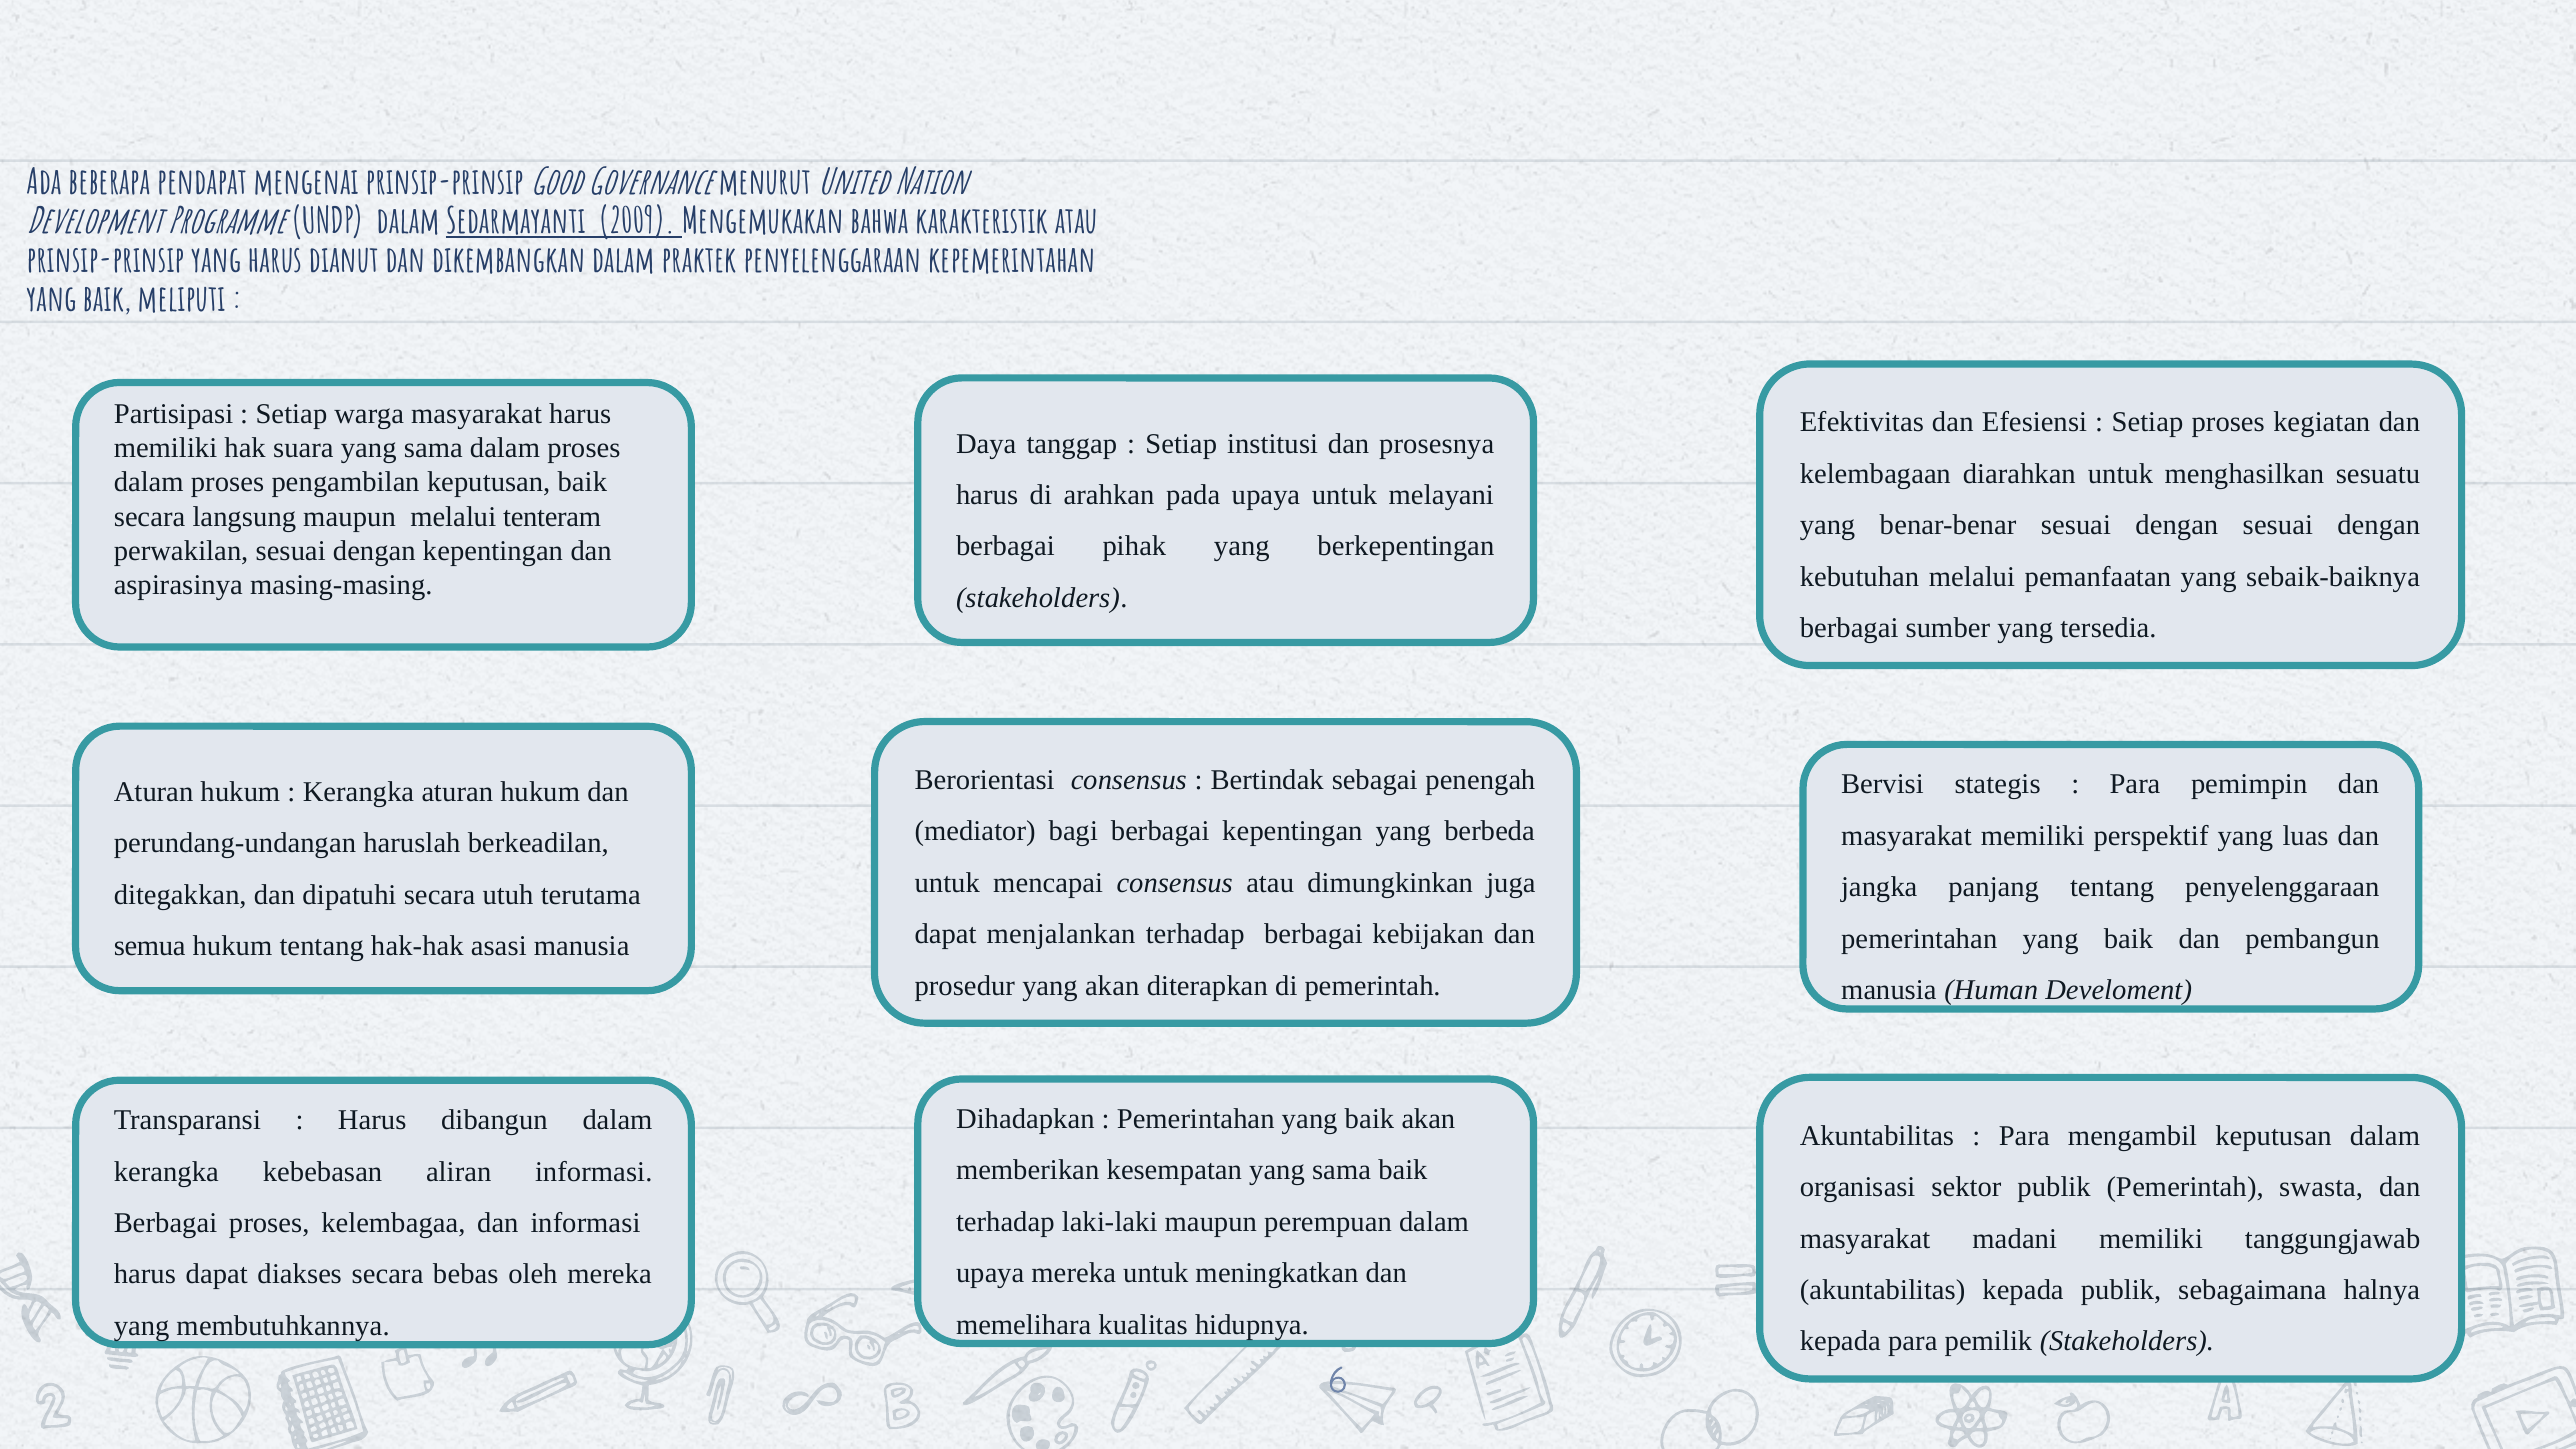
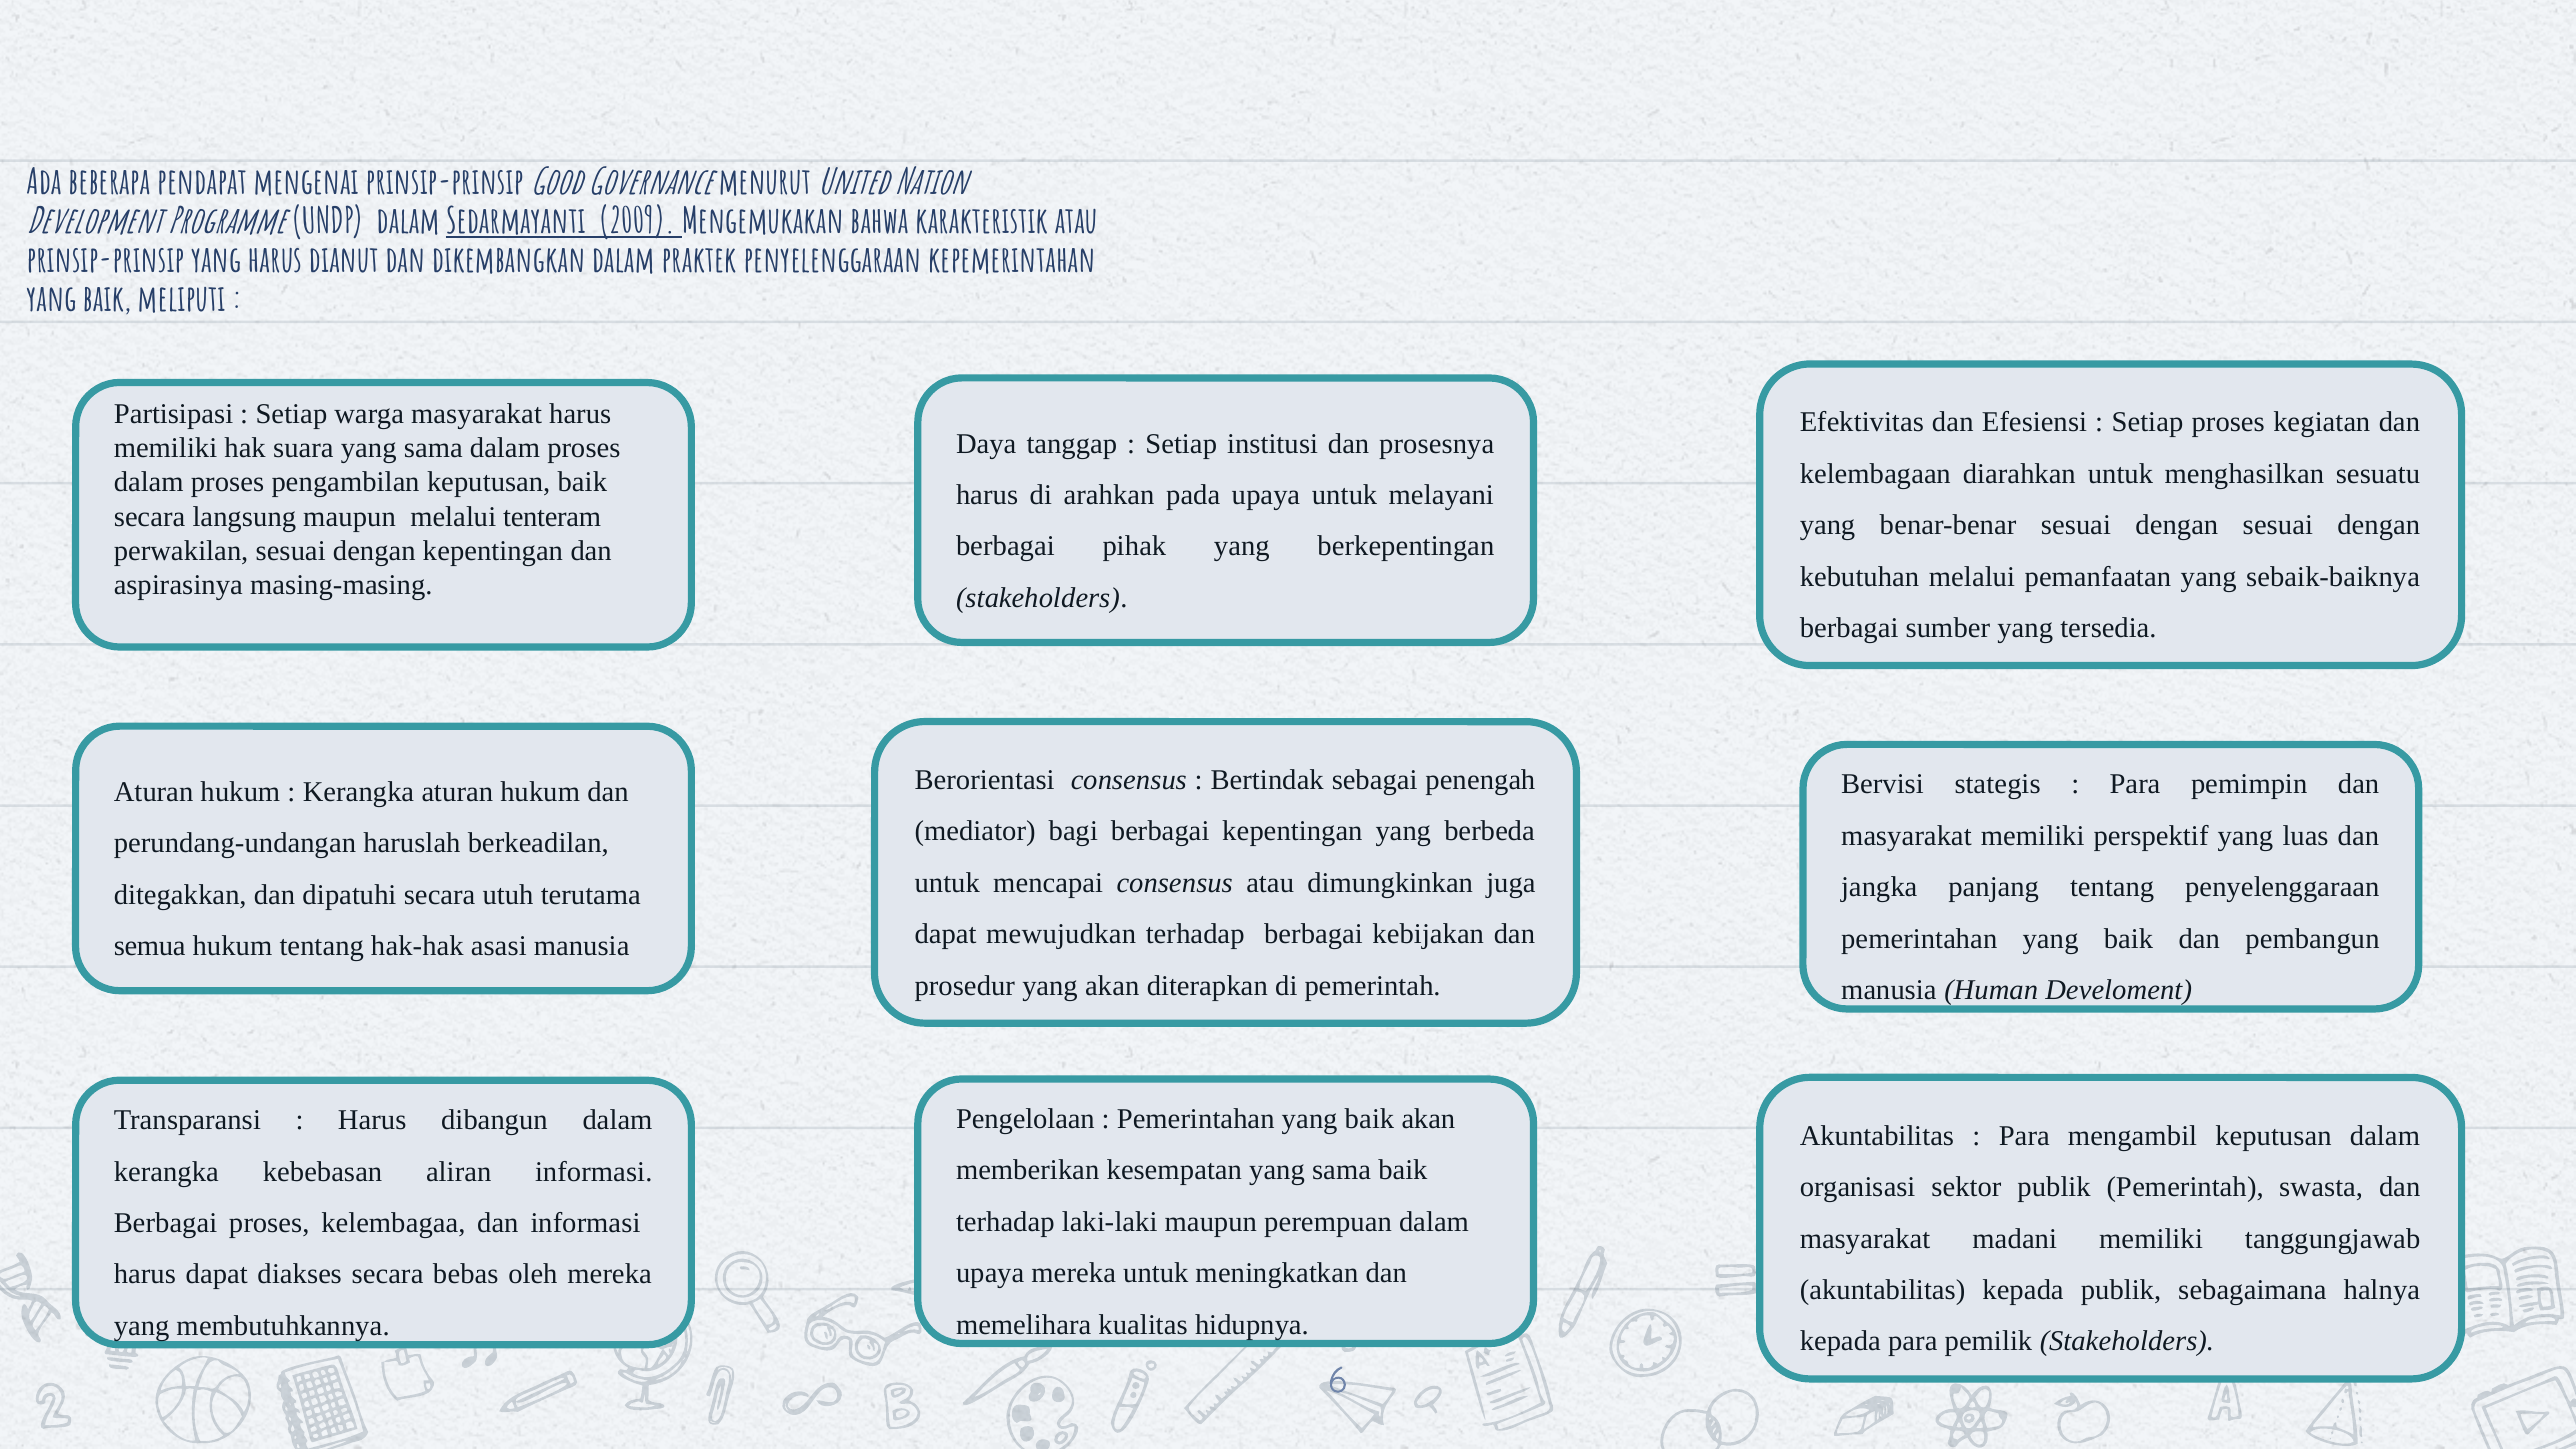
menjalankan: menjalankan -> mewujudkan
Dihadapkan: Dihadapkan -> Pengelolaan
